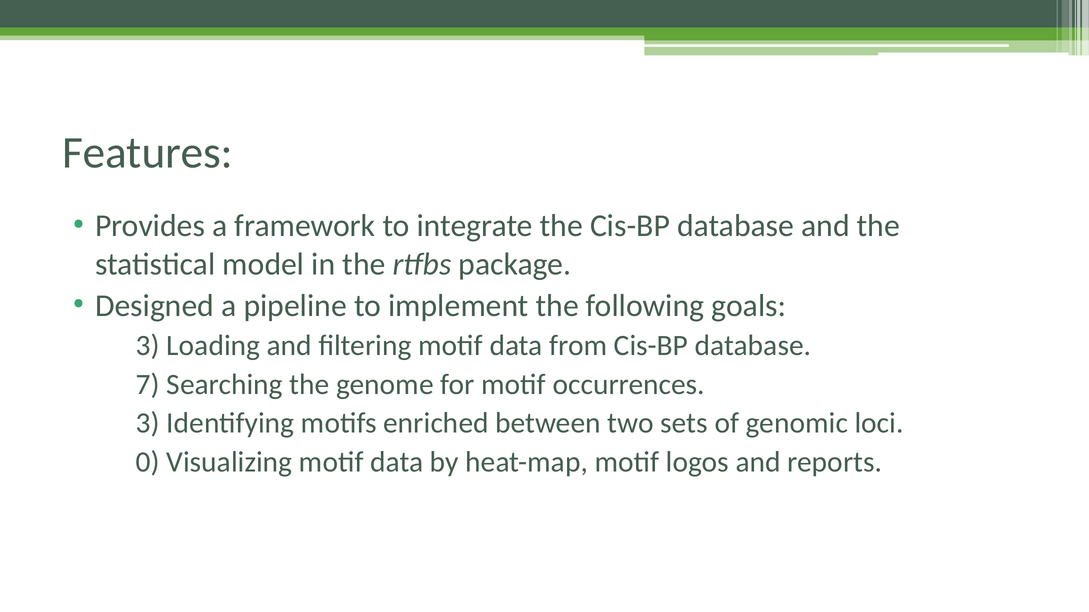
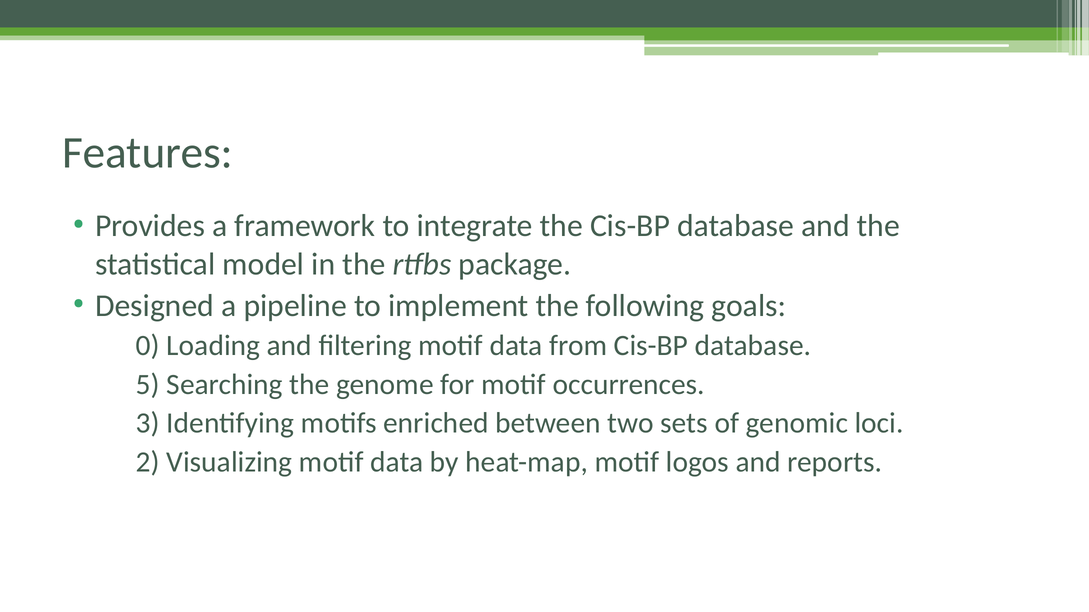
3 at (148, 346): 3 -> 0
7: 7 -> 5
0: 0 -> 2
